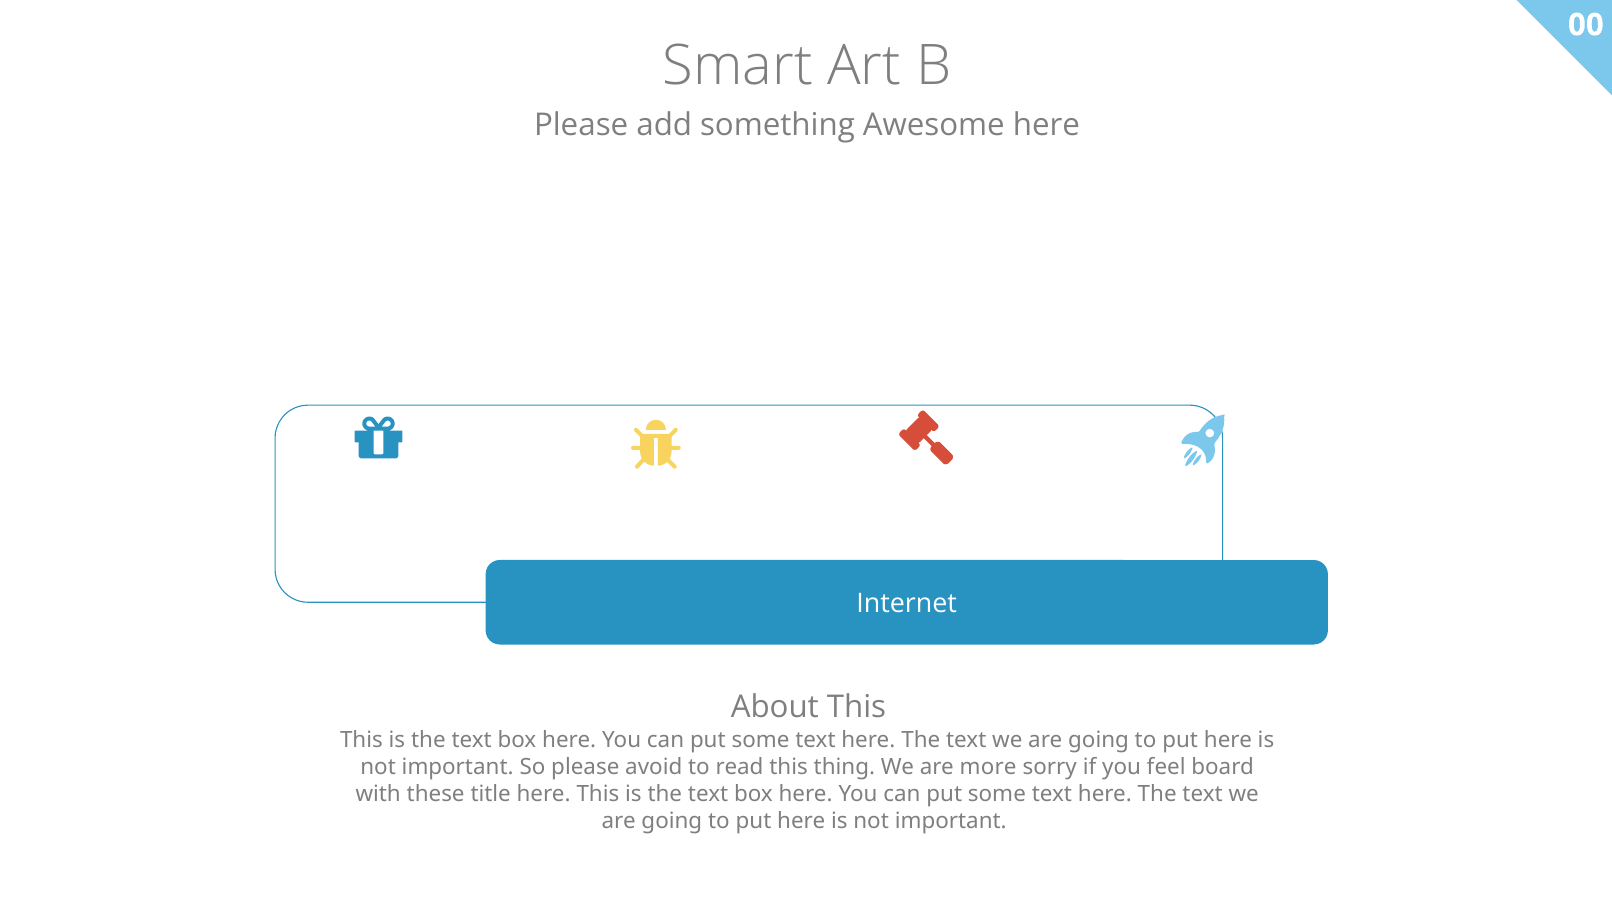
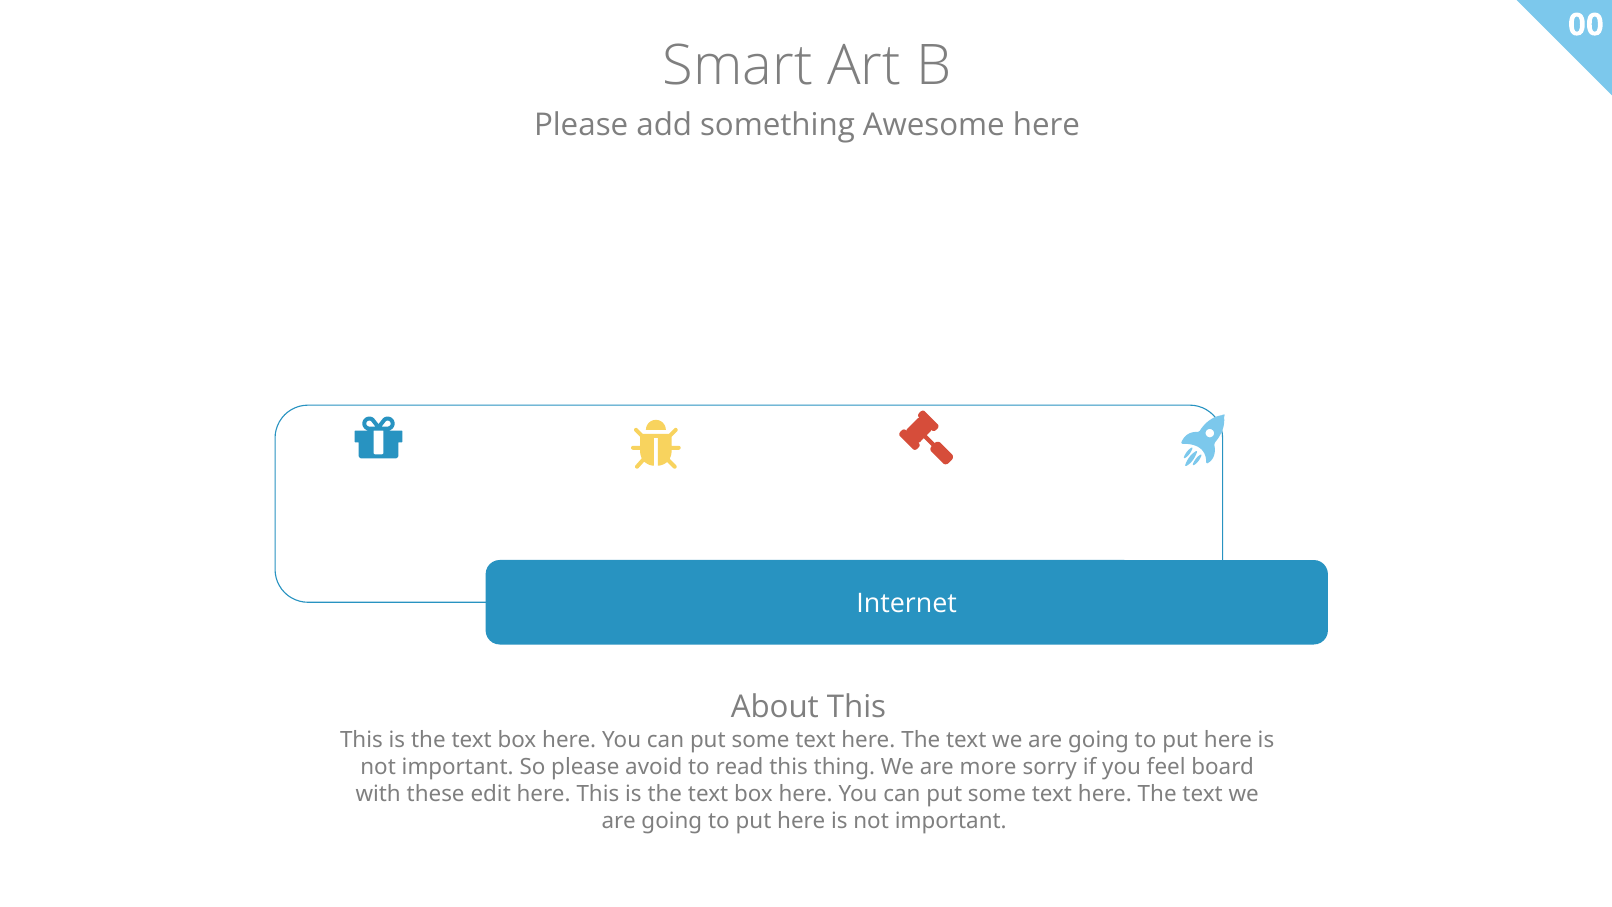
title: title -> edit
